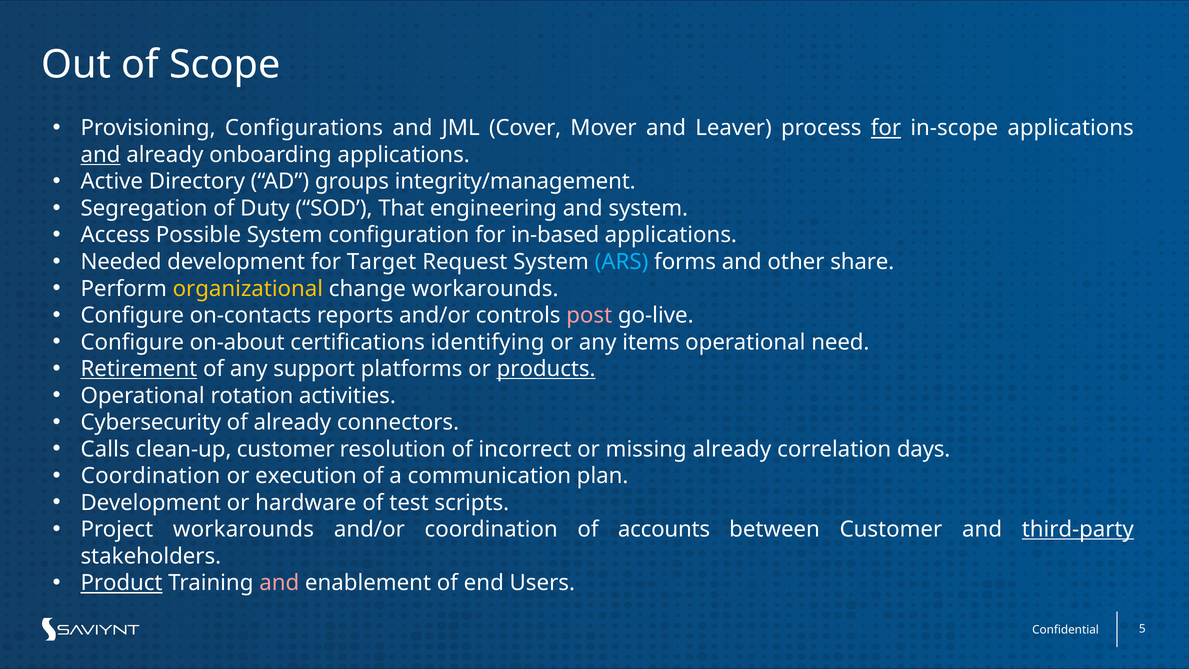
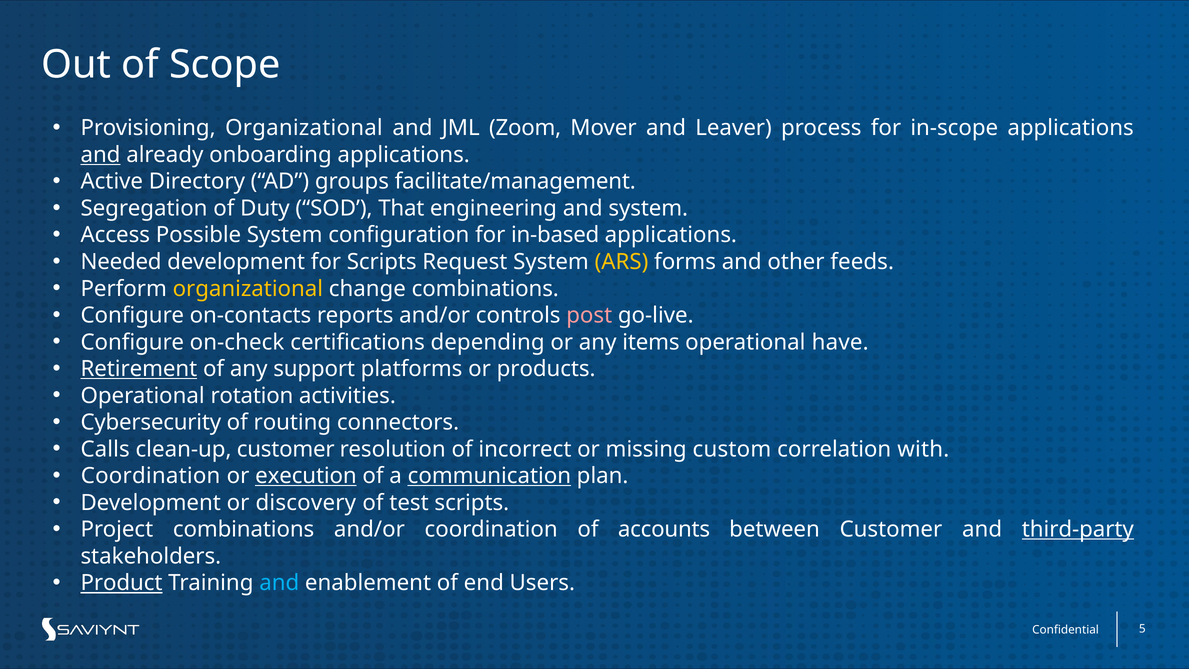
Provisioning Configurations: Configurations -> Organizational
Cover: Cover -> Zoom
for at (886, 128) underline: present -> none
integrity/management: integrity/management -> facilitate/management
for Target: Target -> Scripts
ARS colour: light blue -> yellow
share: share -> feeds
change workarounds: workarounds -> combinations
on-about: on-about -> on-check
identifying: identifying -> depending
need: need -> have
products underline: present -> none
of already: already -> routing
missing already: already -> custom
days: days -> with
execution underline: none -> present
communication underline: none -> present
hardware: hardware -> discovery
Project workarounds: workarounds -> combinations
and at (279, 583) colour: pink -> light blue
